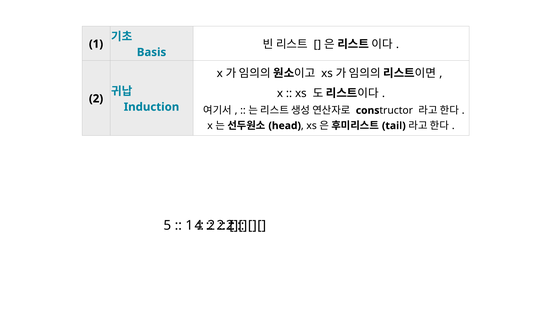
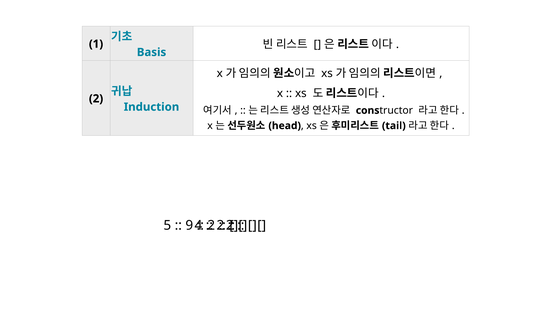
1 at (189, 225): 1 -> 9
